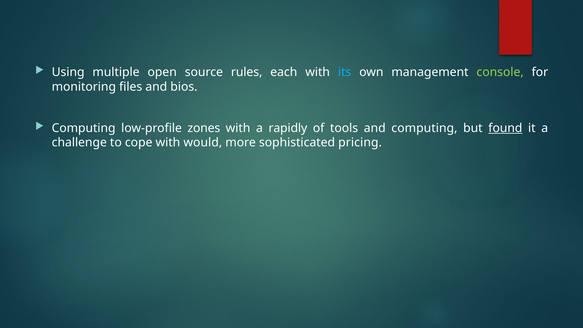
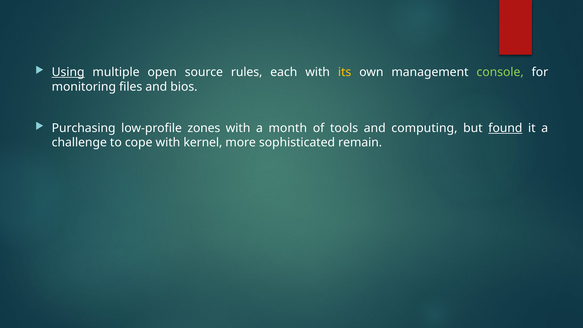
Using underline: none -> present
its colour: light blue -> yellow
Computing at (84, 128): Computing -> Purchasing
rapidly: rapidly -> month
would: would -> kernel
pricing: pricing -> remain
